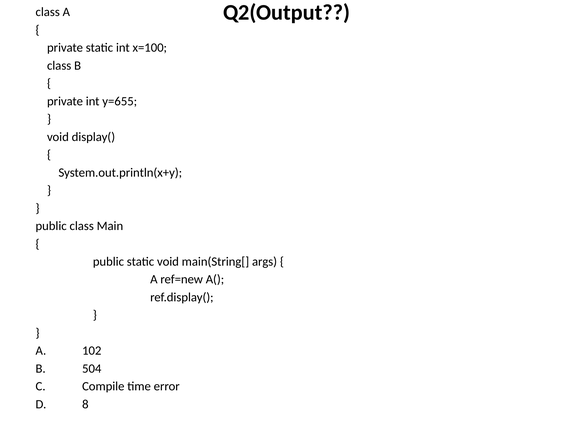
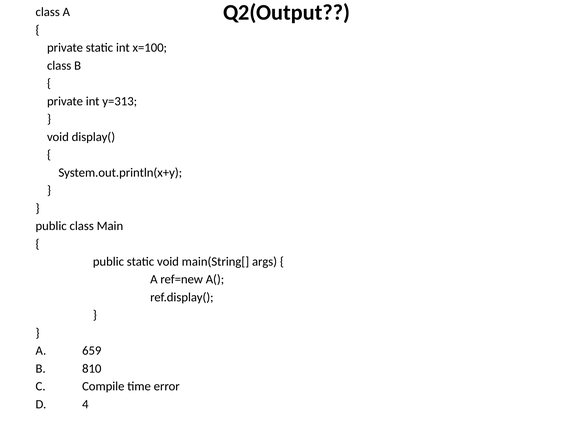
y=655: y=655 -> y=313
102: 102 -> 659
504: 504 -> 810
8: 8 -> 4
